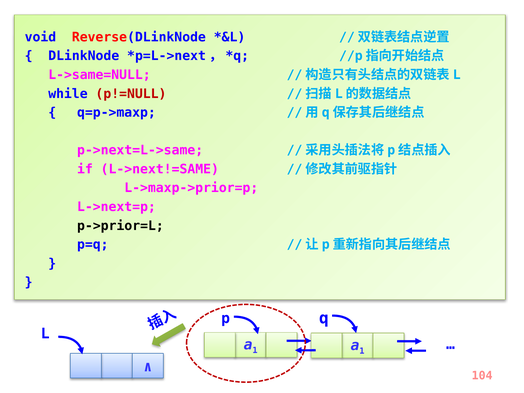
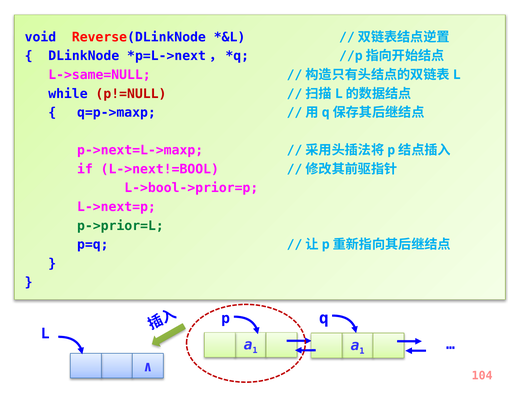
p->next=L->same: p->next=L->same -> p->next=L->maxp
L->next!=SAME: L->next!=SAME -> L->next!=BOOL
L->maxp->prior=p: L->maxp->prior=p -> L->bool->prior=p
p->prior=L colour: black -> green
